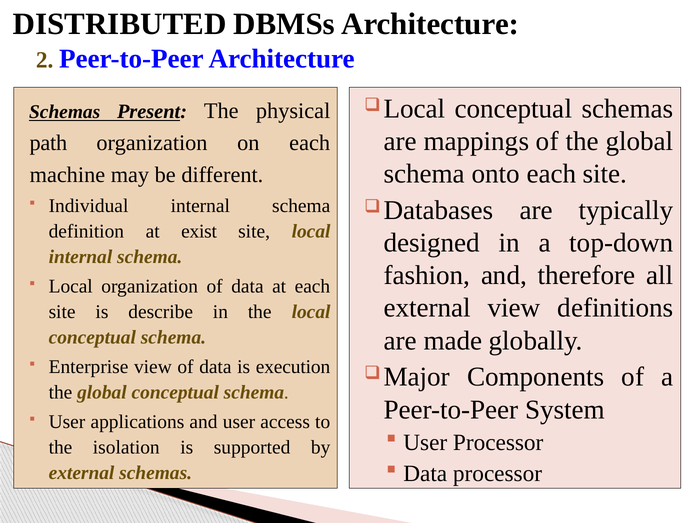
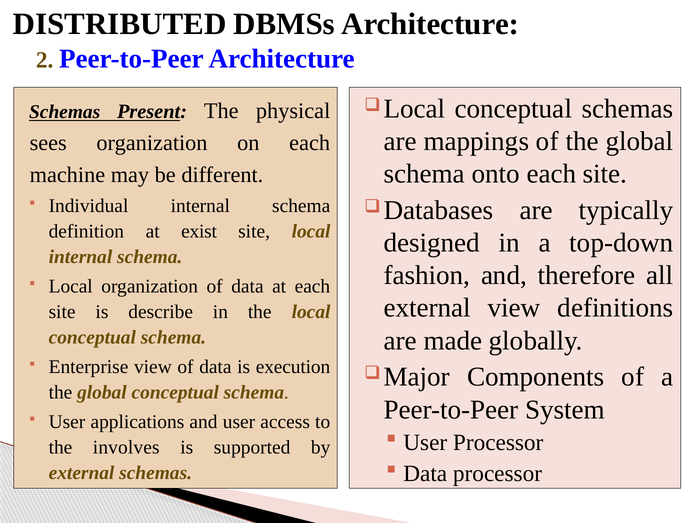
path: path -> sees
isolation: isolation -> involves
